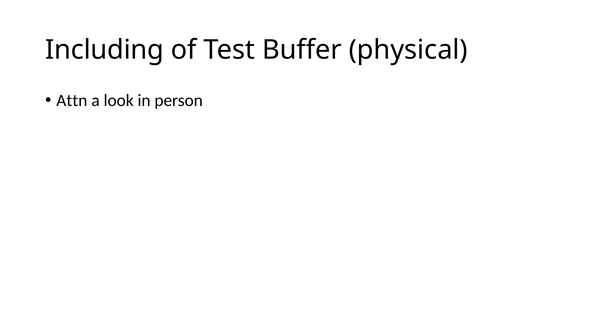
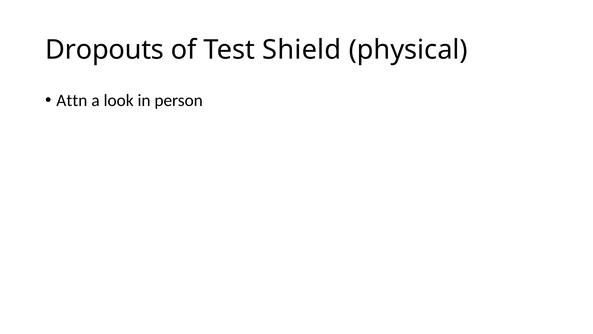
Including: Including -> Dropouts
Buffer: Buffer -> Shield
